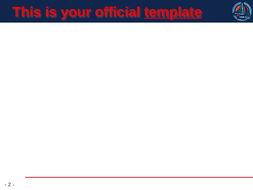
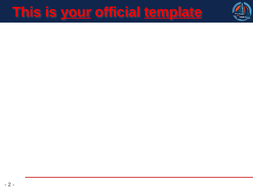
your underline: none -> present
